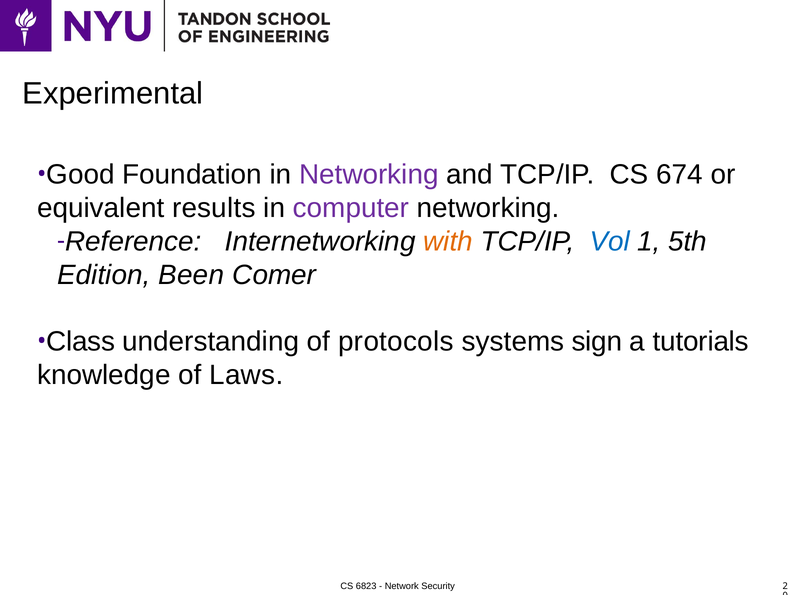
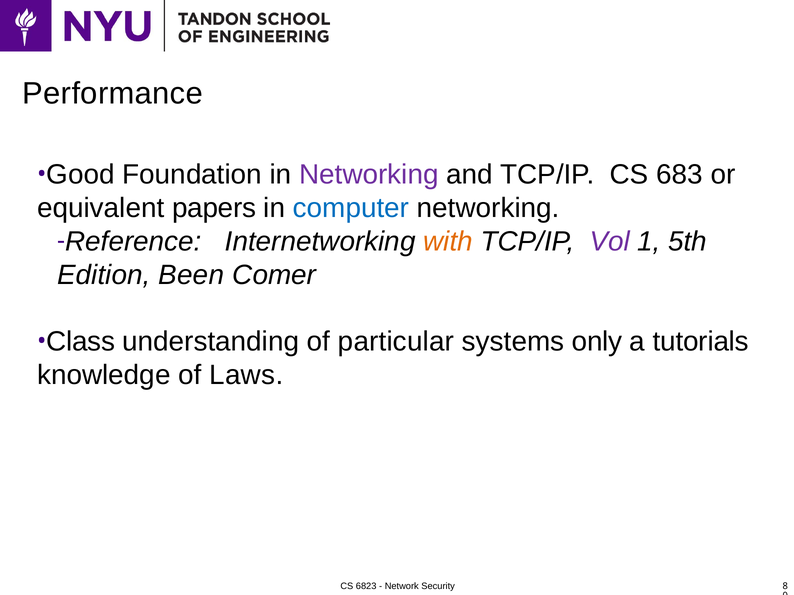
Experimental: Experimental -> Performance
674: 674 -> 683
results: results -> papers
computer colour: purple -> blue
Vol colour: blue -> purple
protocols: protocols -> particular
sign: sign -> only
2: 2 -> 8
